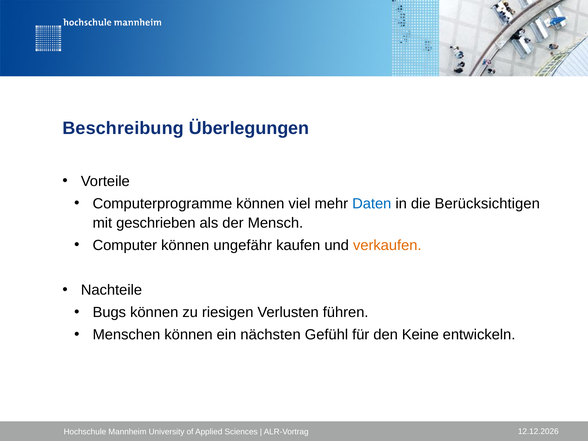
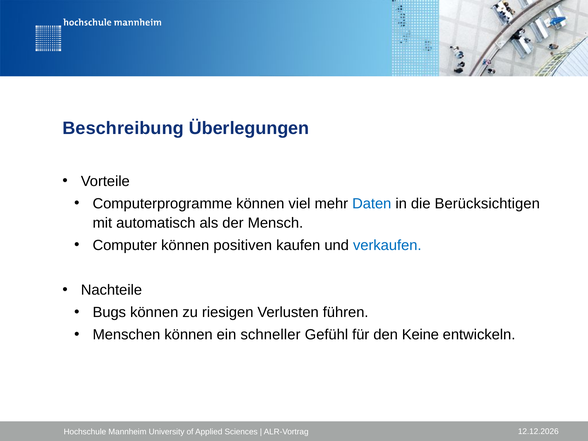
geschrieben: geschrieben -> automatisch
ungefähr: ungefähr -> positiven
verkaufen colour: orange -> blue
nächsten: nächsten -> schneller
